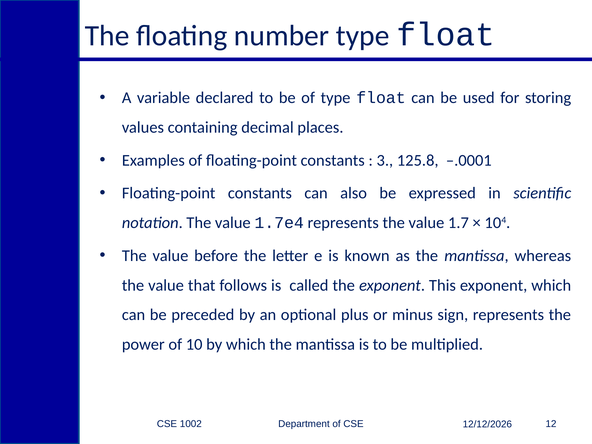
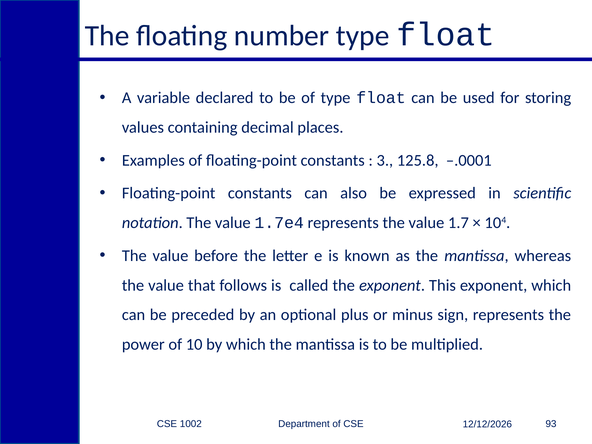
12: 12 -> 93
